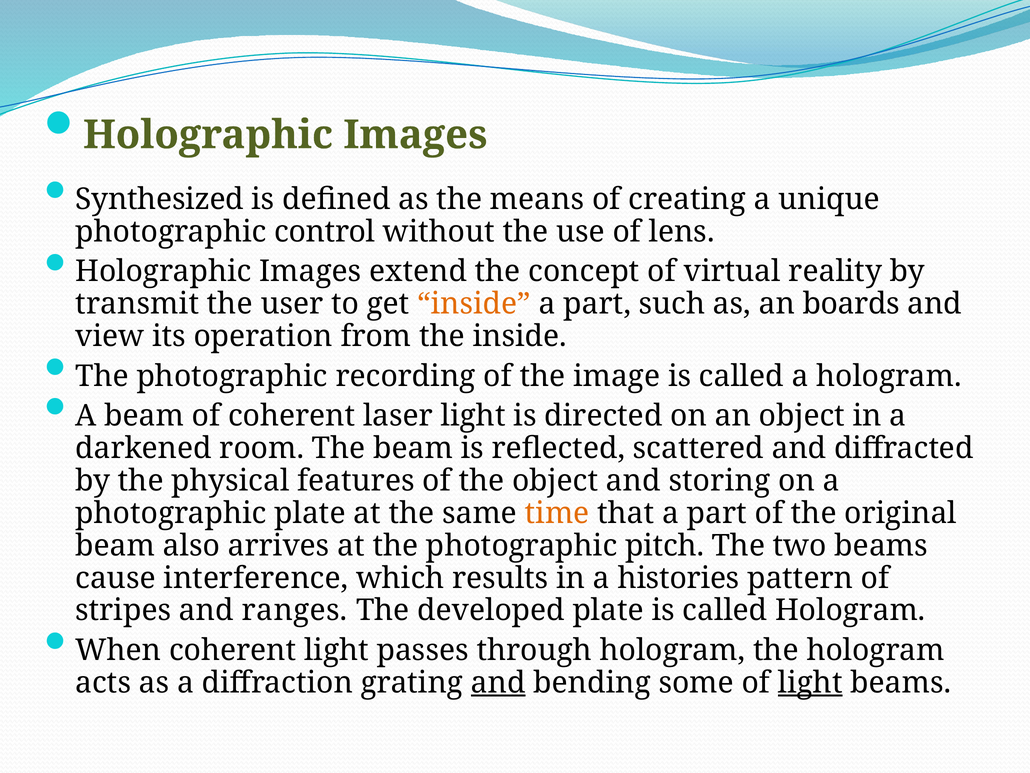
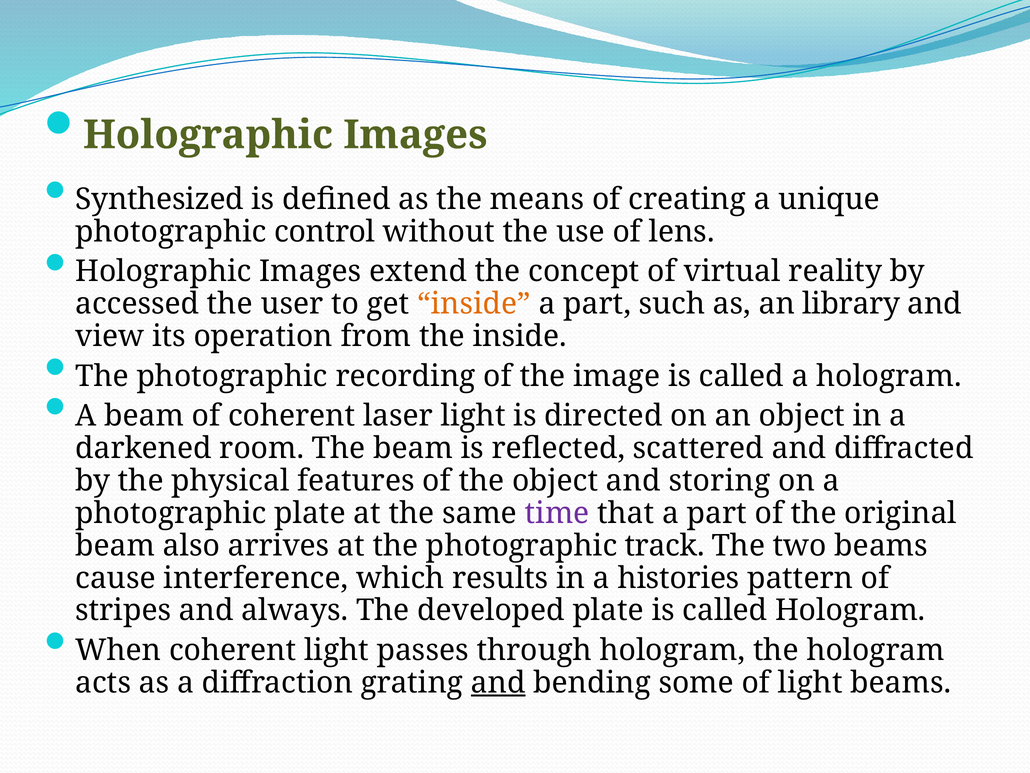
transmit: transmit -> accessed
boards: boards -> library
time colour: orange -> purple
pitch: pitch -> track
ranges: ranges -> always
light at (810, 682) underline: present -> none
